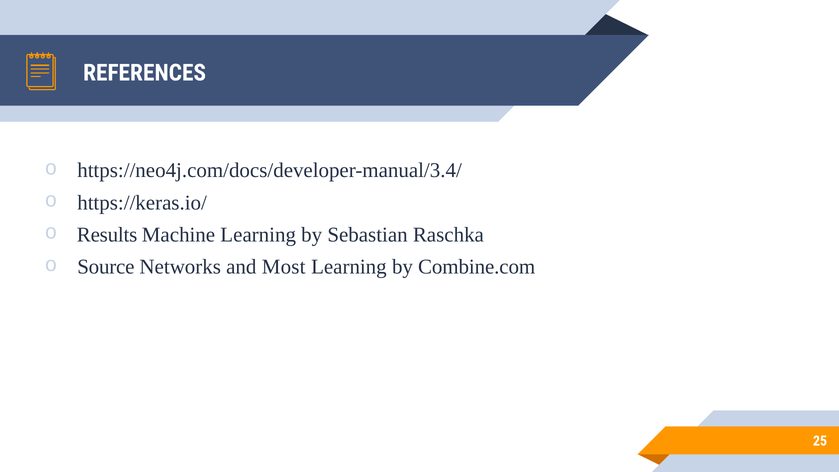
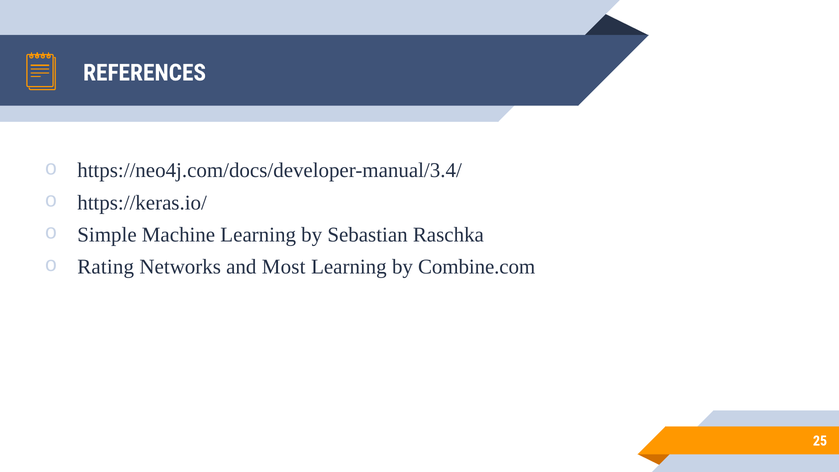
Results: Results -> Simple
Source: Source -> Rating
